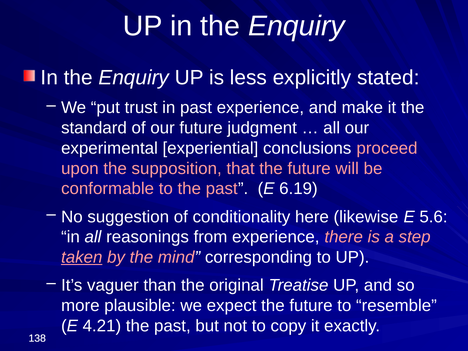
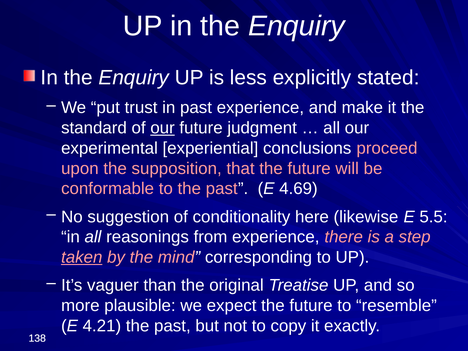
our at (163, 128) underline: none -> present
6.19: 6.19 -> 4.69
5.6: 5.6 -> 5.5
